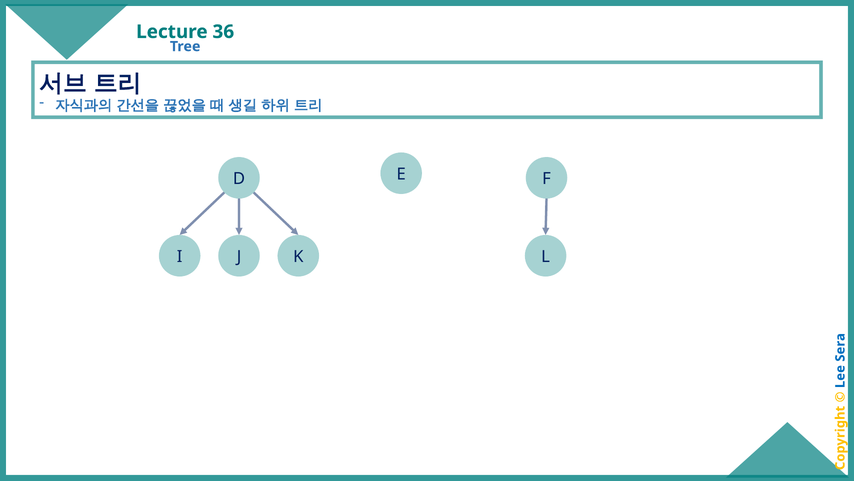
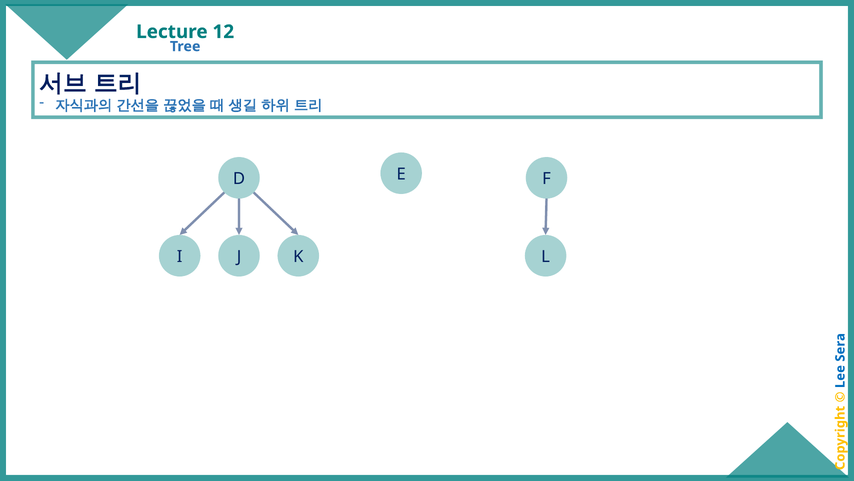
36: 36 -> 12
